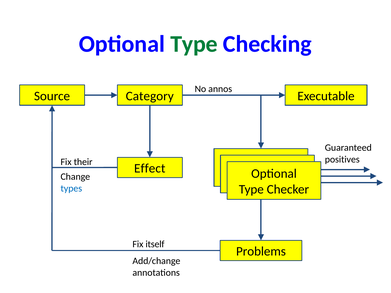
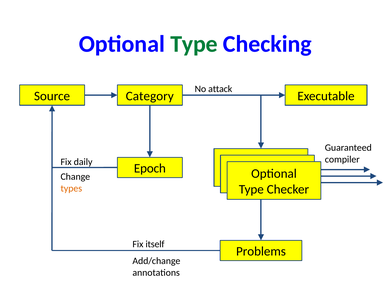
annos: annos -> attack
positives: positives -> compiler
their: their -> daily
Effect: Effect -> Epoch
types colour: blue -> orange
